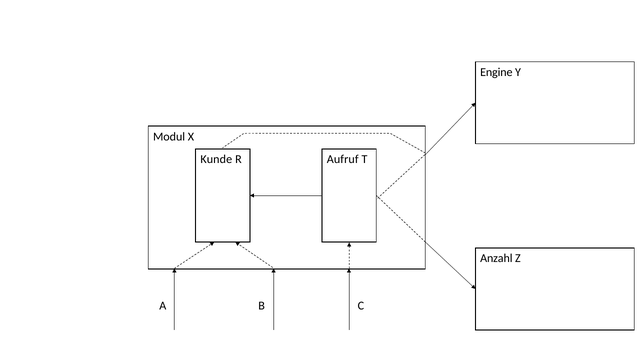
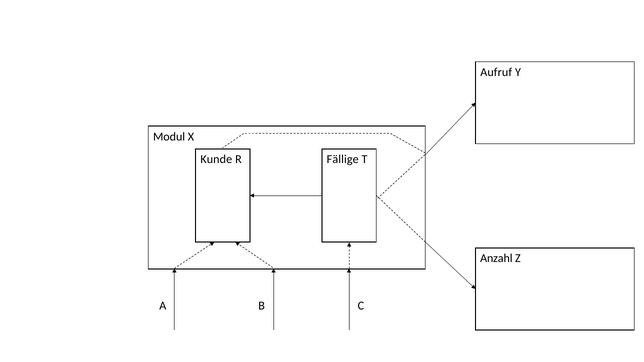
Engine: Engine -> Aufruf
Aufruf: Aufruf -> Fällige
